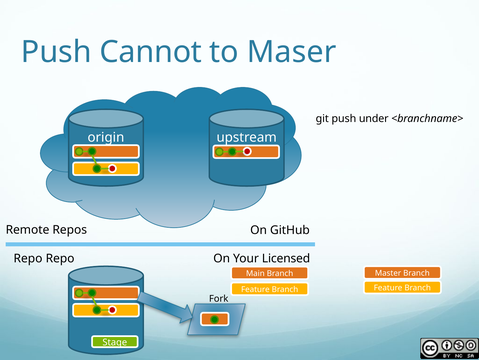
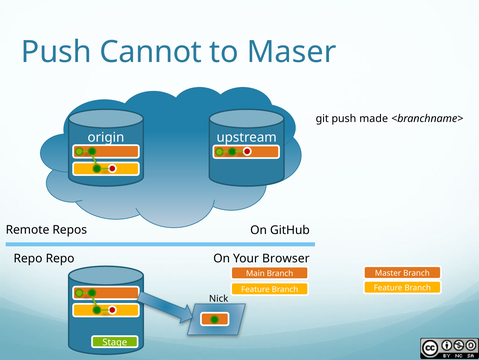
under: under -> made
Licensed: Licensed -> Browser
Fork: Fork -> Nick
